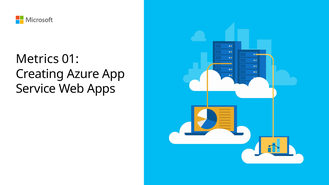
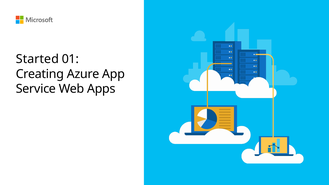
Metrics: Metrics -> Started
